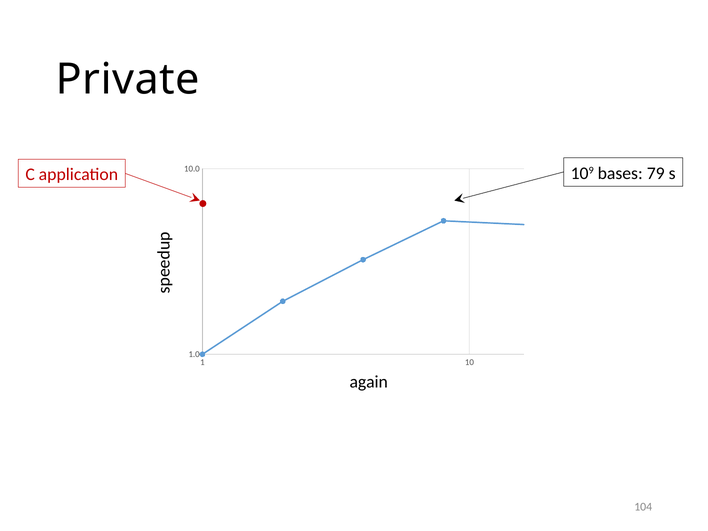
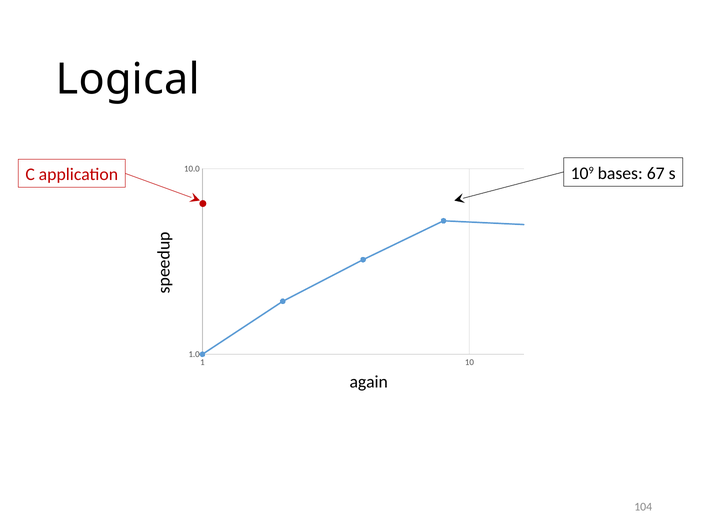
Private: Private -> Logical
79: 79 -> 67
